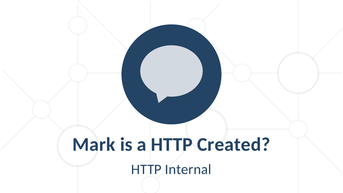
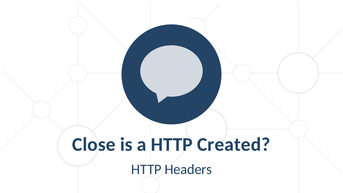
Mark: Mark -> Close
Internal: Internal -> Headers
